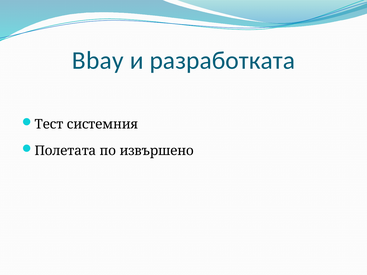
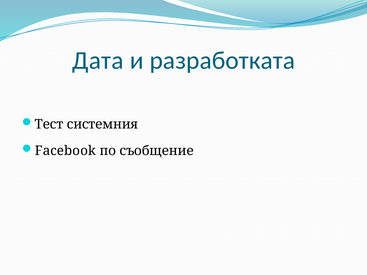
Bbay: Bbay -> Дата
Полетата: Полетата -> Facebook
извършено: извършено -> съобщение
